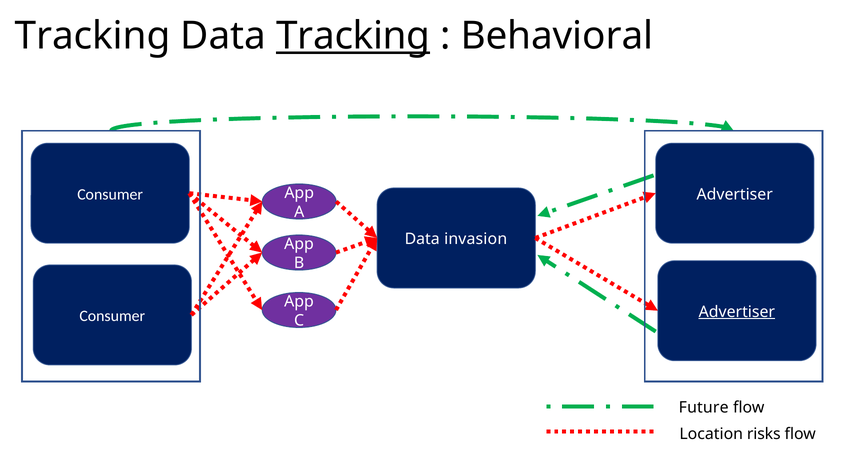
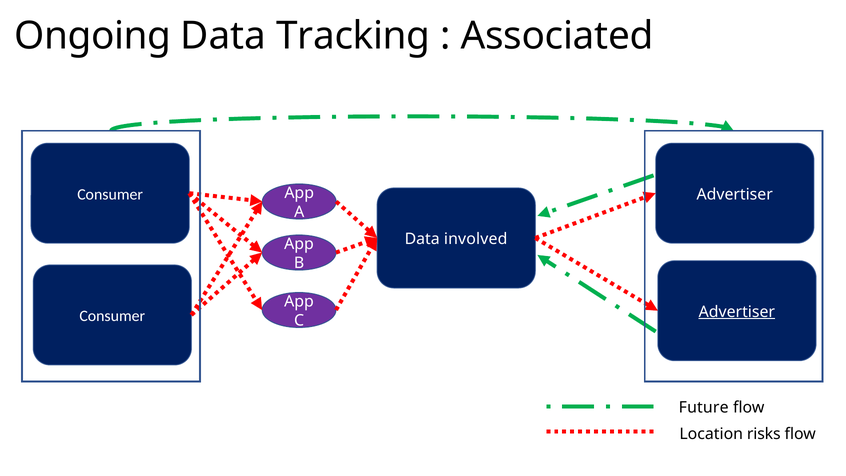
Tracking at (93, 36): Tracking -> Ongoing
Tracking at (353, 36) underline: present -> none
Behavioral: Behavioral -> Associated
invasion: invasion -> involved
